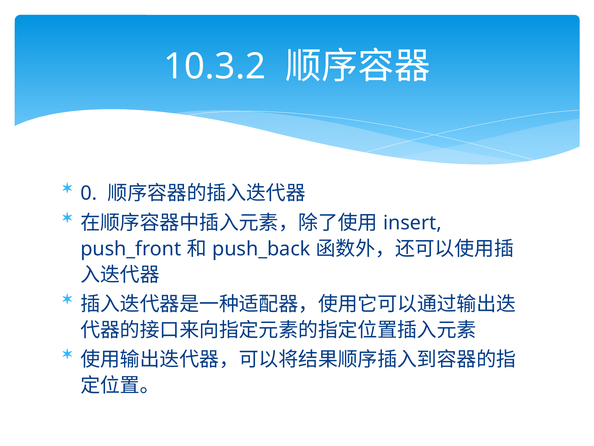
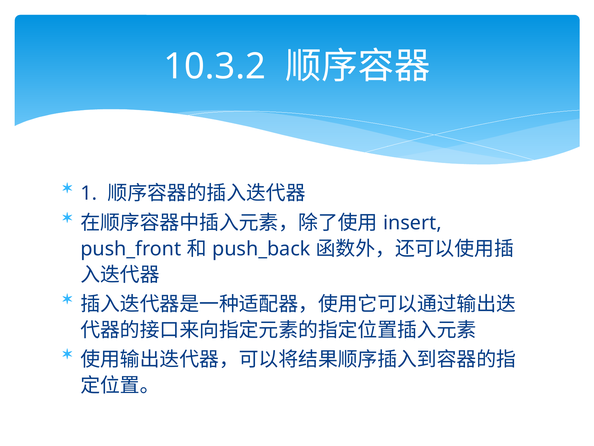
0: 0 -> 1
